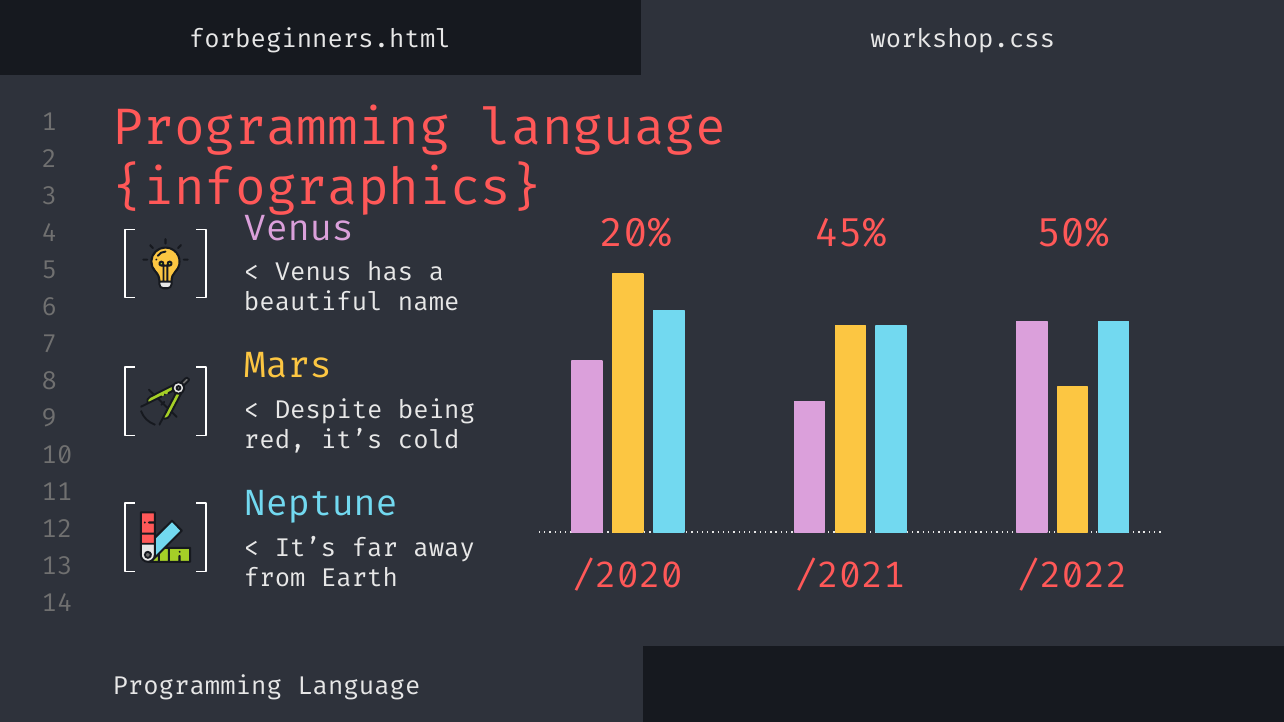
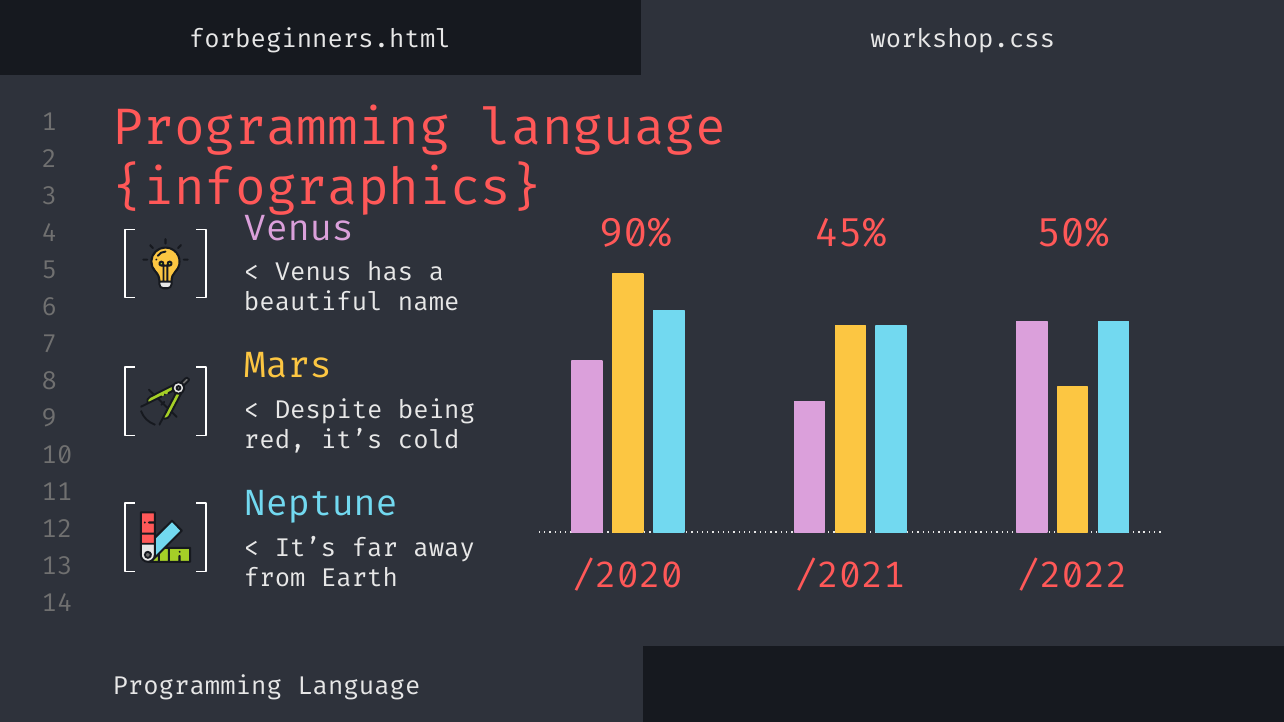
20%: 20% -> 90%
